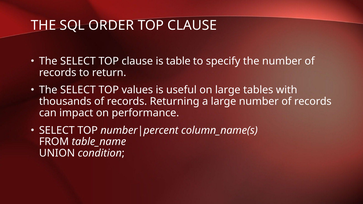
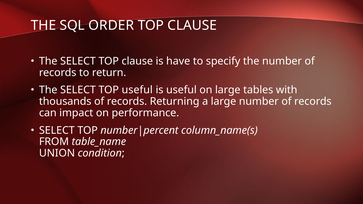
table: table -> have
TOP values: values -> useful
